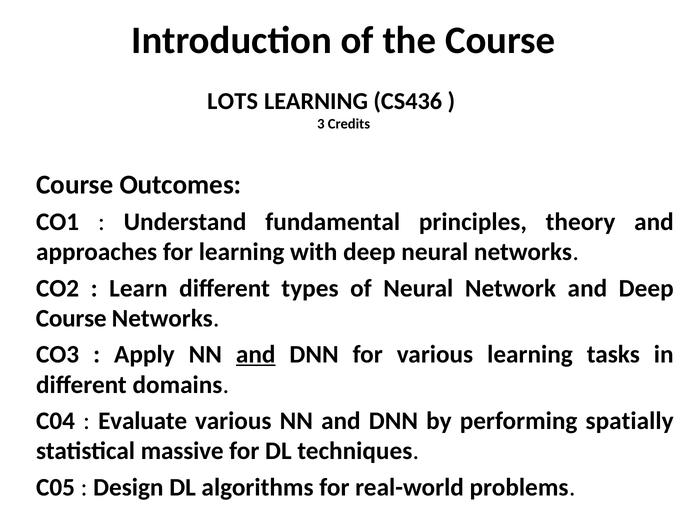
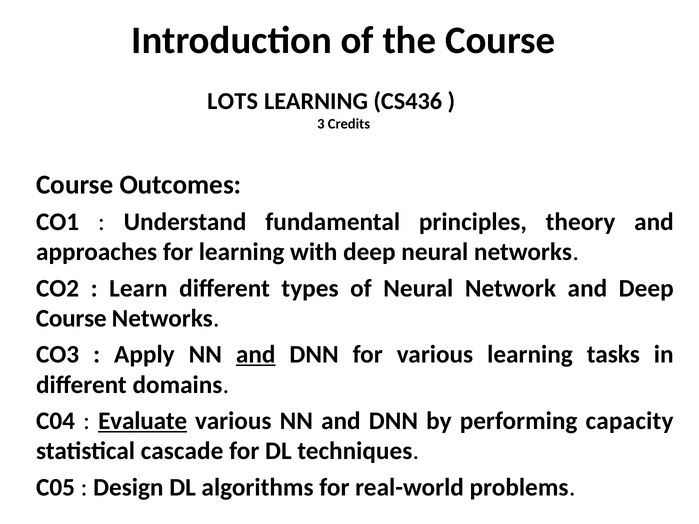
Evaluate underline: none -> present
spatially: spatially -> capacity
massive: massive -> cascade
